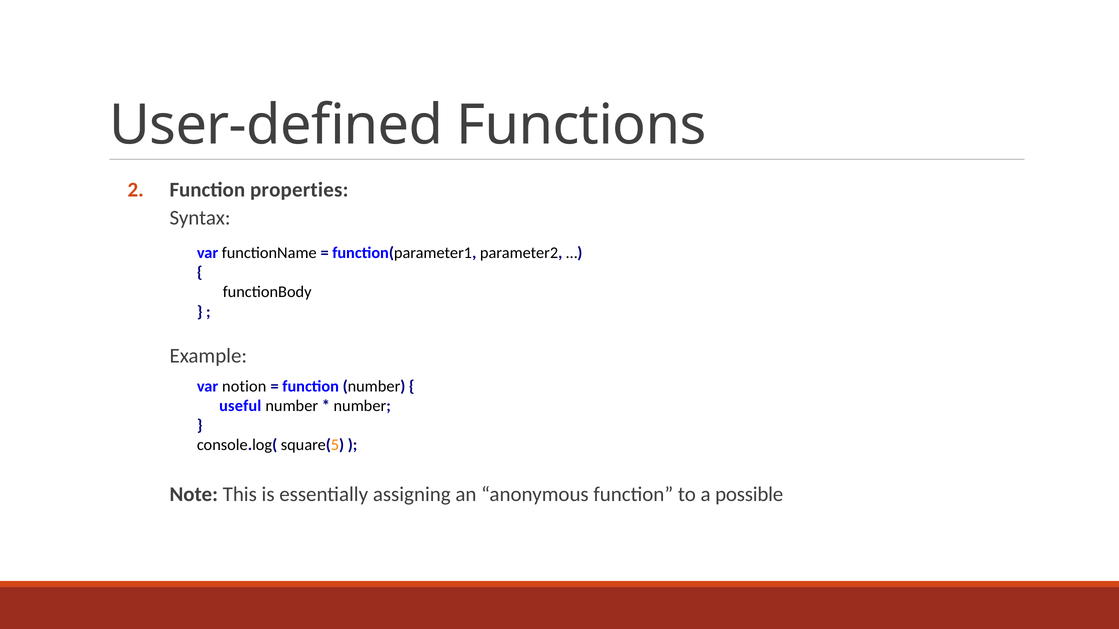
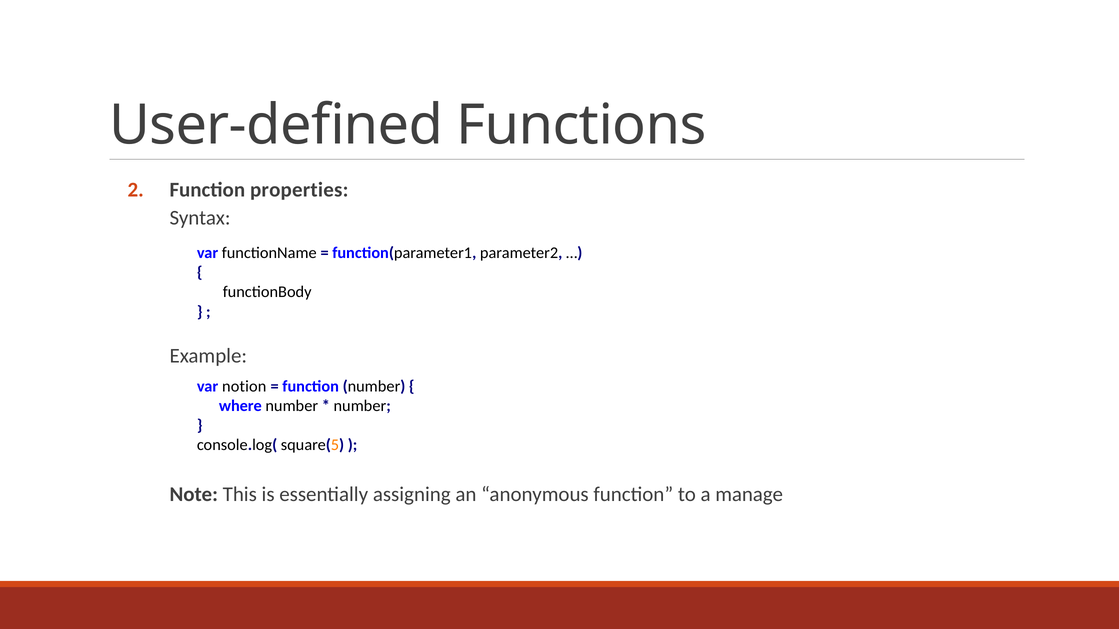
useful: useful -> where
possible: possible -> manage
